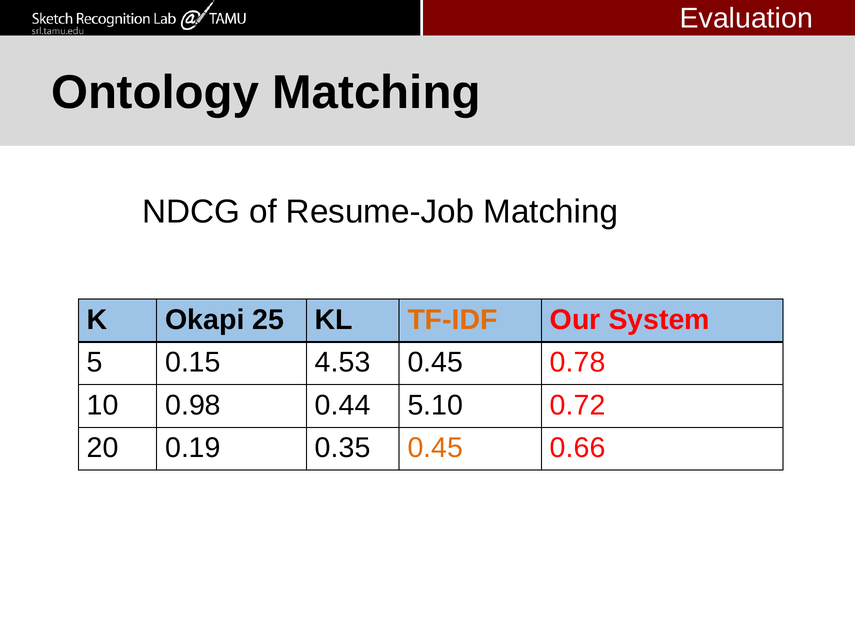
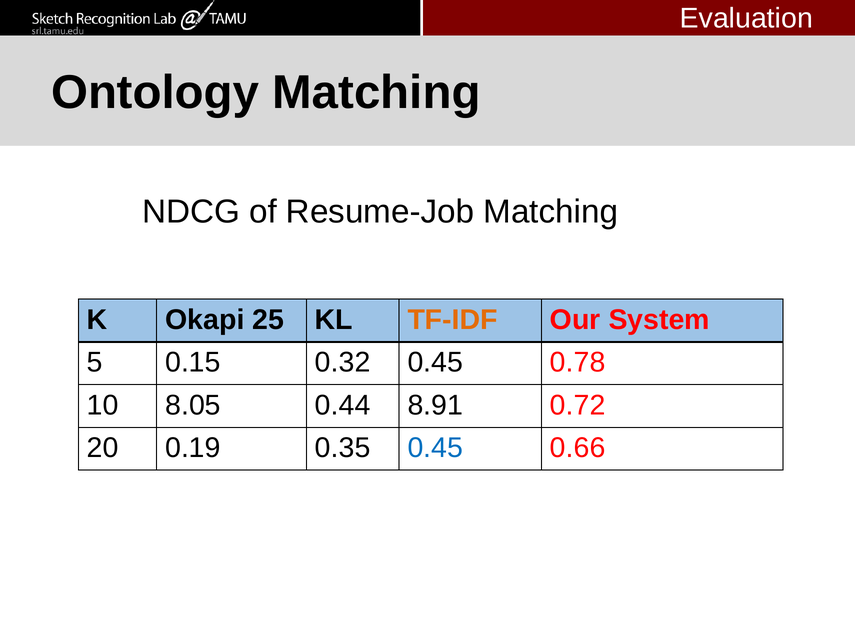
4.53: 4.53 -> 0.32
0.98: 0.98 -> 8.05
5.10: 5.10 -> 8.91
0.45 at (435, 448) colour: orange -> blue
